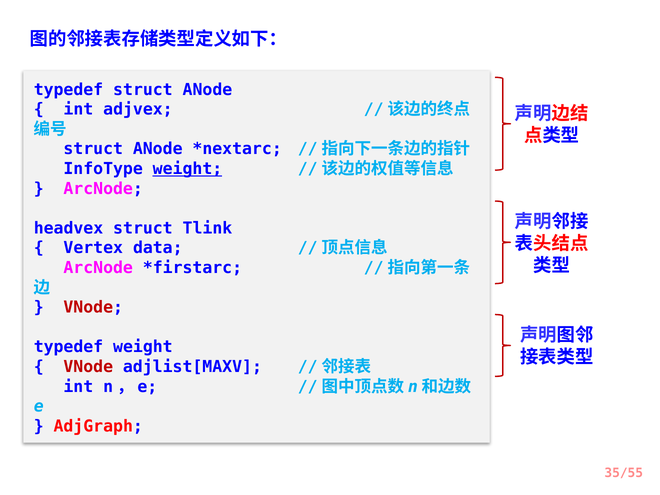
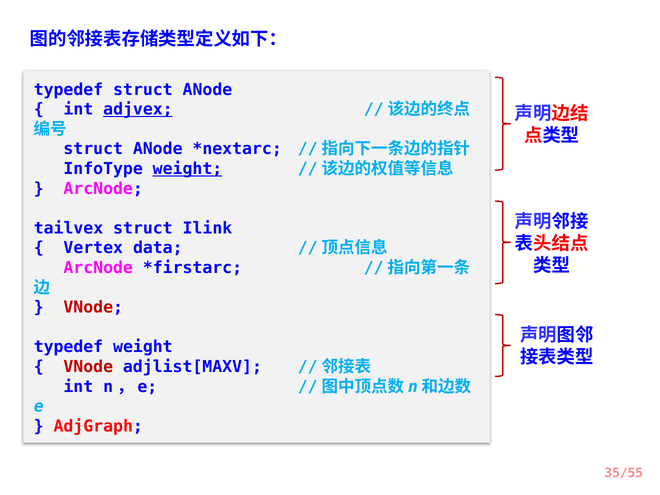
adjvex underline: none -> present
headvex: headvex -> tailvex
Tlink: Tlink -> Ilink
